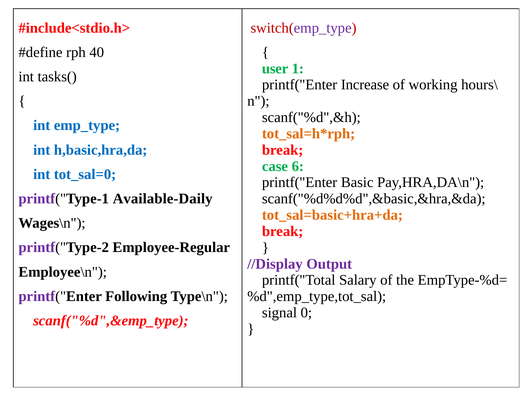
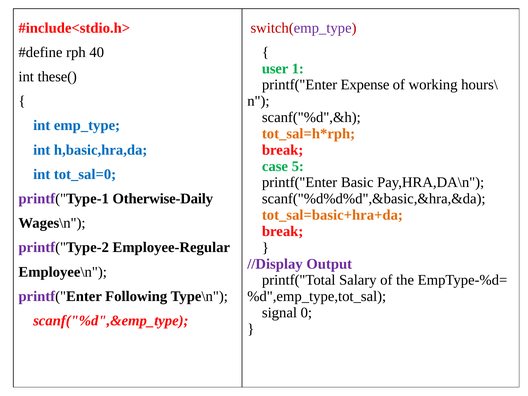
tasks(: tasks( -> these(
Increase: Increase -> Expense
6: 6 -> 5
Available-Daily: Available-Daily -> Otherwise-Daily
